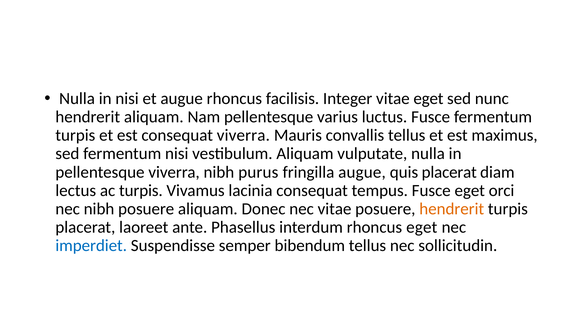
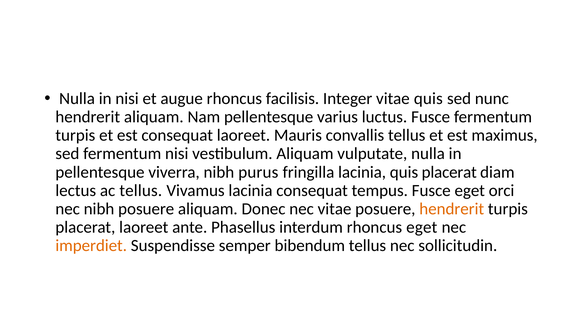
vitae eget: eget -> quis
consequat viverra: viverra -> laoreet
fringilla augue: augue -> lacinia
ac turpis: turpis -> tellus
imperdiet colour: blue -> orange
